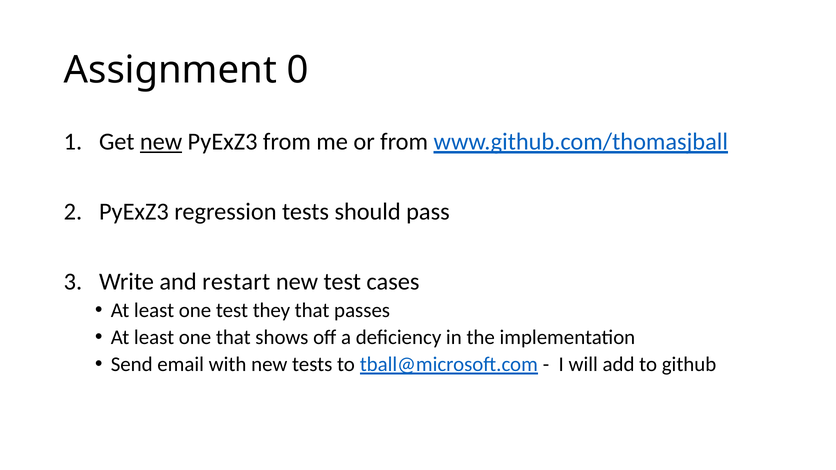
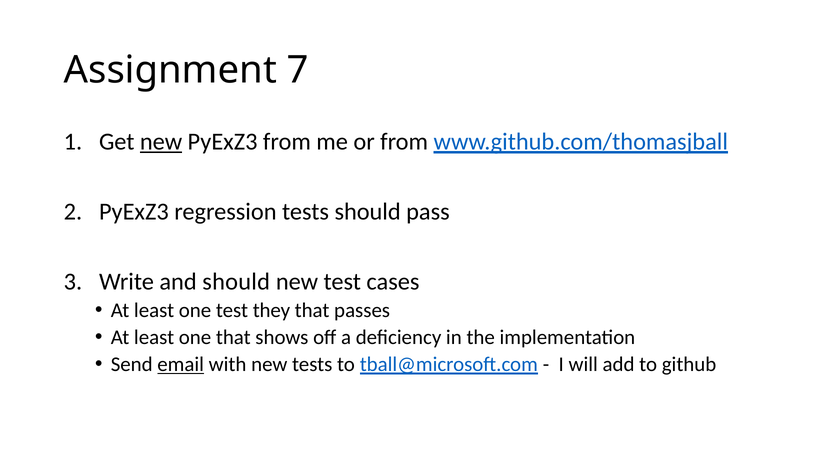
0: 0 -> 7
and restart: restart -> should
email underline: none -> present
